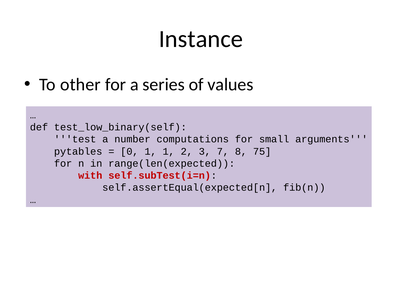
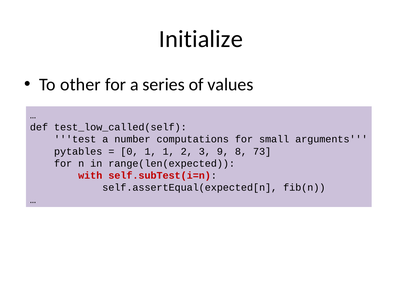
Instance: Instance -> Initialize
test_low_binary(self: test_low_binary(self -> test_low_called(self
7: 7 -> 9
75: 75 -> 73
